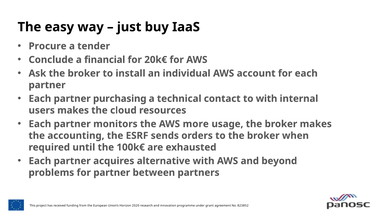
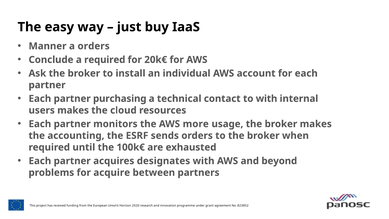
Procure: Procure -> Manner
a tender: tender -> orders
a financial: financial -> required
alternative: alternative -> designates
for partner: partner -> acquire
